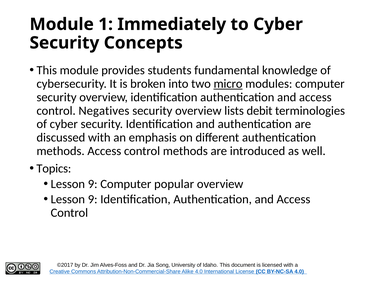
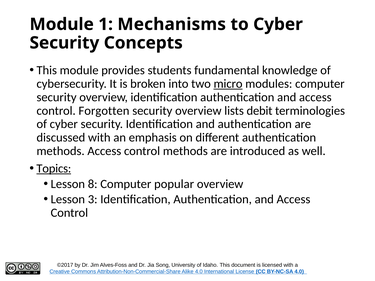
Immediately: Immediately -> Mechanisms
Negatives: Negatives -> Forgotten
Topics underline: none -> present
9 at (93, 184): 9 -> 8
9 at (93, 200): 9 -> 3
